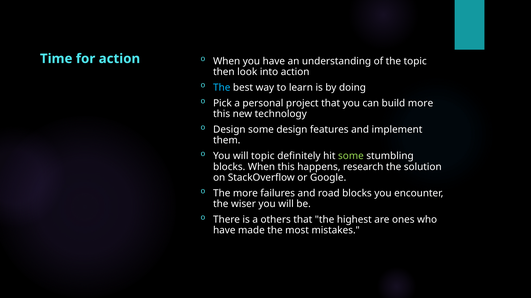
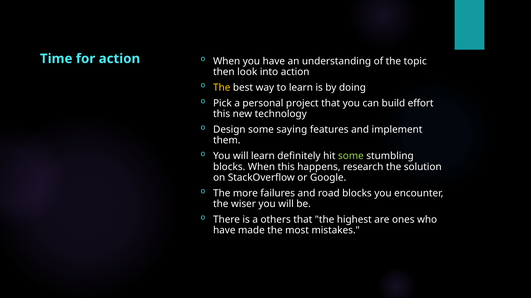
The at (222, 88) colour: light blue -> yellow
build more: more -> effort
some design: design -> saying
will topic: topic -> learn
